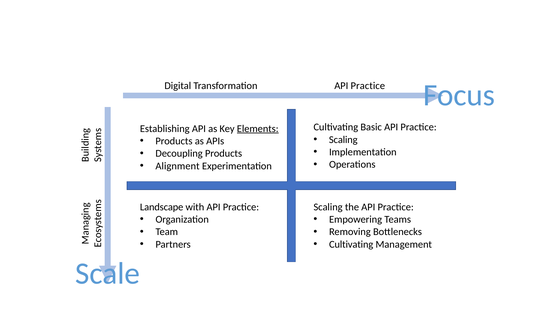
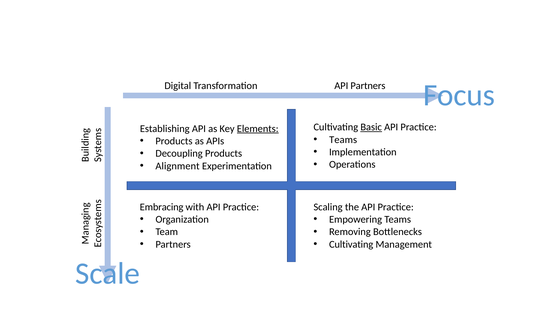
Transformation API Practice: Practice -> Partners
Basic underline: none -> present
Scaling at (343, 140): Scaling -> Teams
Landscape: Landscape -> Embracing
